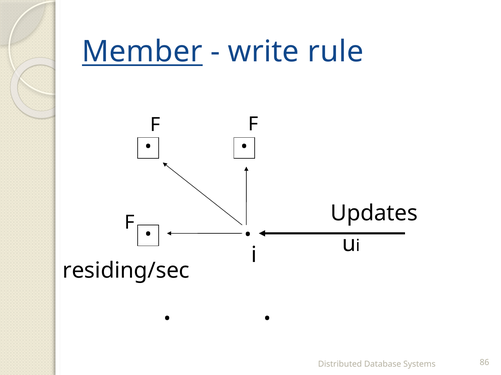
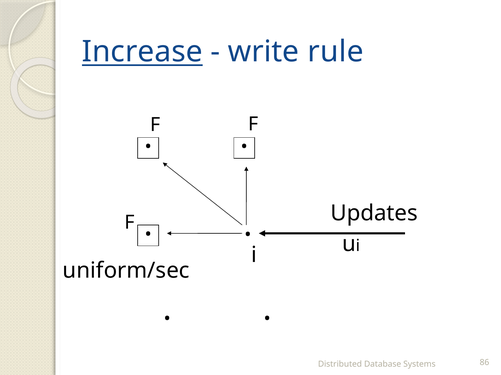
Member: Member -> Increase
residing/sec: residing/sec -> uniform/sec
